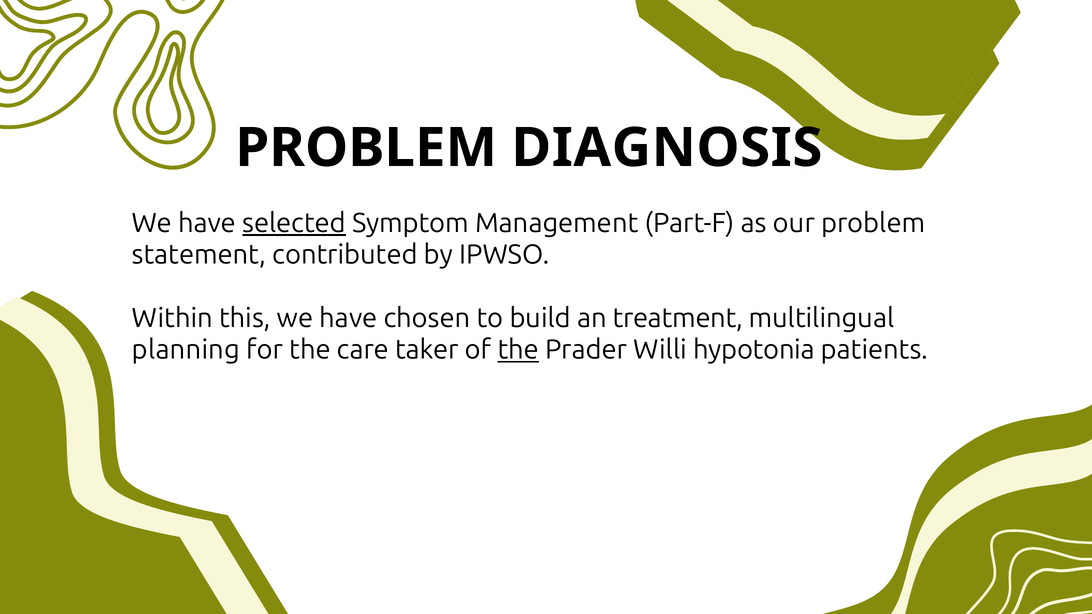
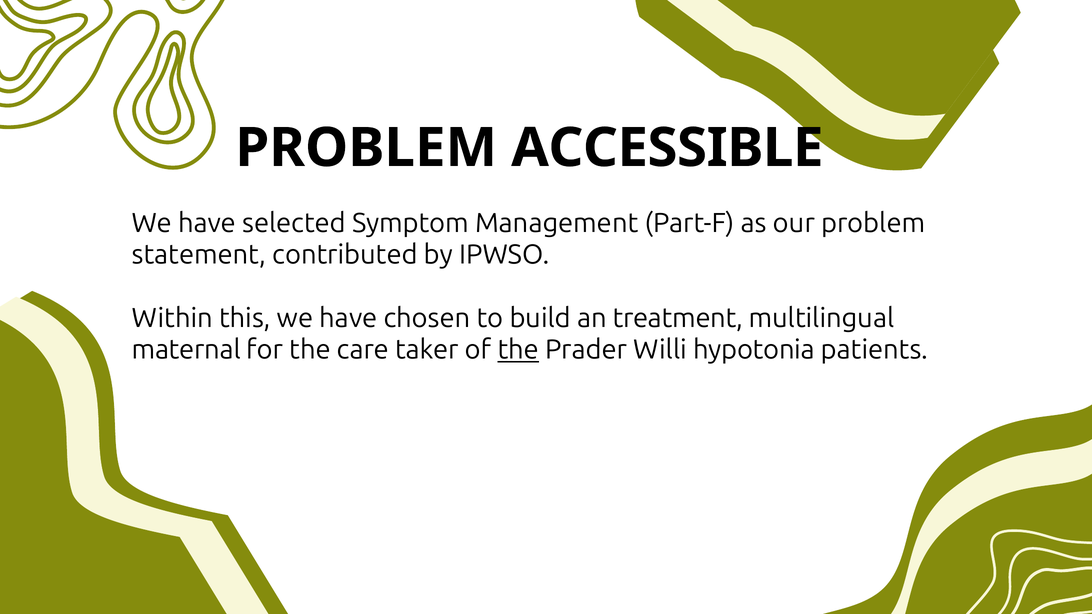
DIAGNOSIS: DIAGNOSIS -> ACCESSIBLE
selected underline: present -> none
planning: planning -> maternal
